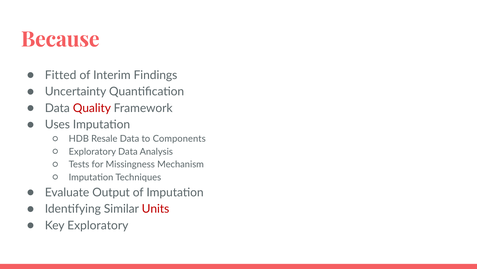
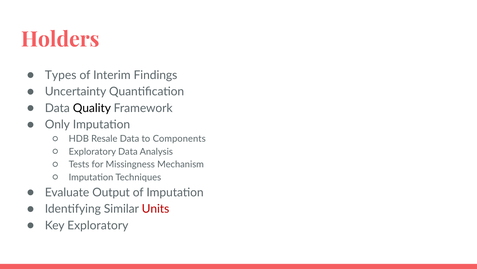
Because: Because -> Holders
Fitted: Fitted -> Types
Quality colour: red -> black
Uses: Uses -> Only
